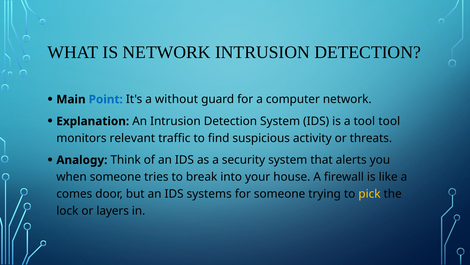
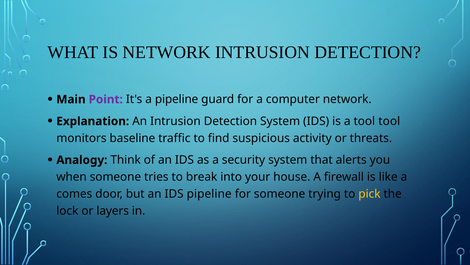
Point colour: blue -> purple
a without: without -> pipeline
relevant: relevant -> baseline
IDS systems: systems -> pipeline
